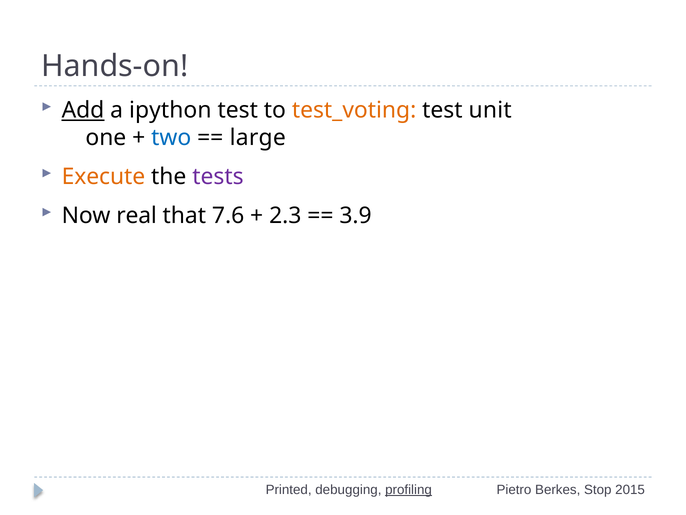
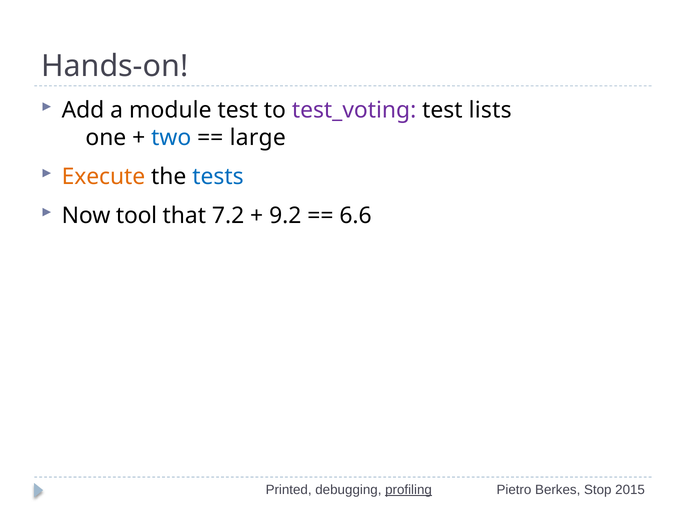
Add underline: present -> none
ipython: ipython -> module
test_voting colour: orange -> purple
unit: unit -> lists
tests colour: purple -> blue
real: real -> tool
7.6: 7.6 -> 7.2
2.3: 2.3 -> 9.2
3.9: 3.9 -> 6.6
